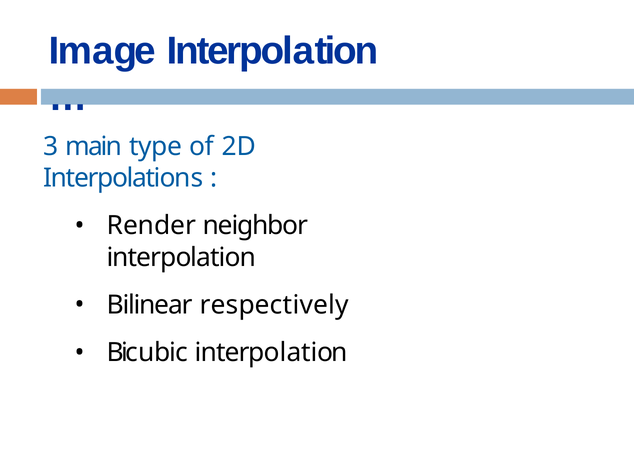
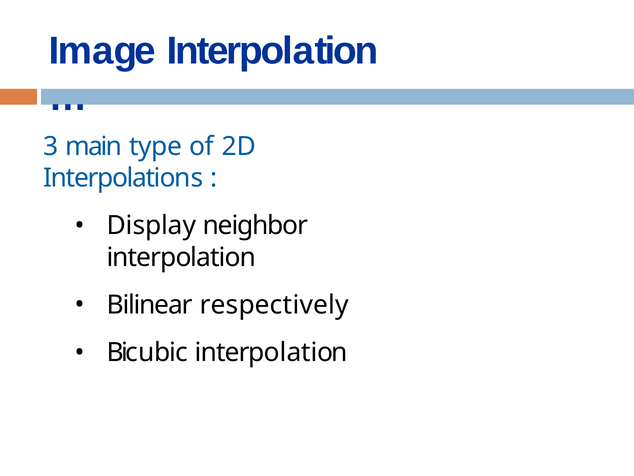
Render: Render -> Display
